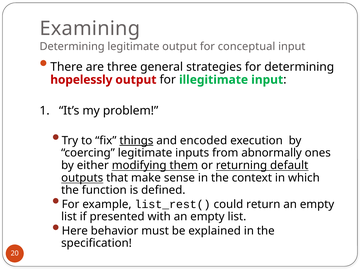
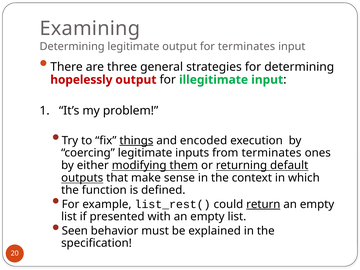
for conceptual: conceptual -> terminates
from abnormally: abnormally -> terminates
return underline: none -> present
Here: Here -> Seen
